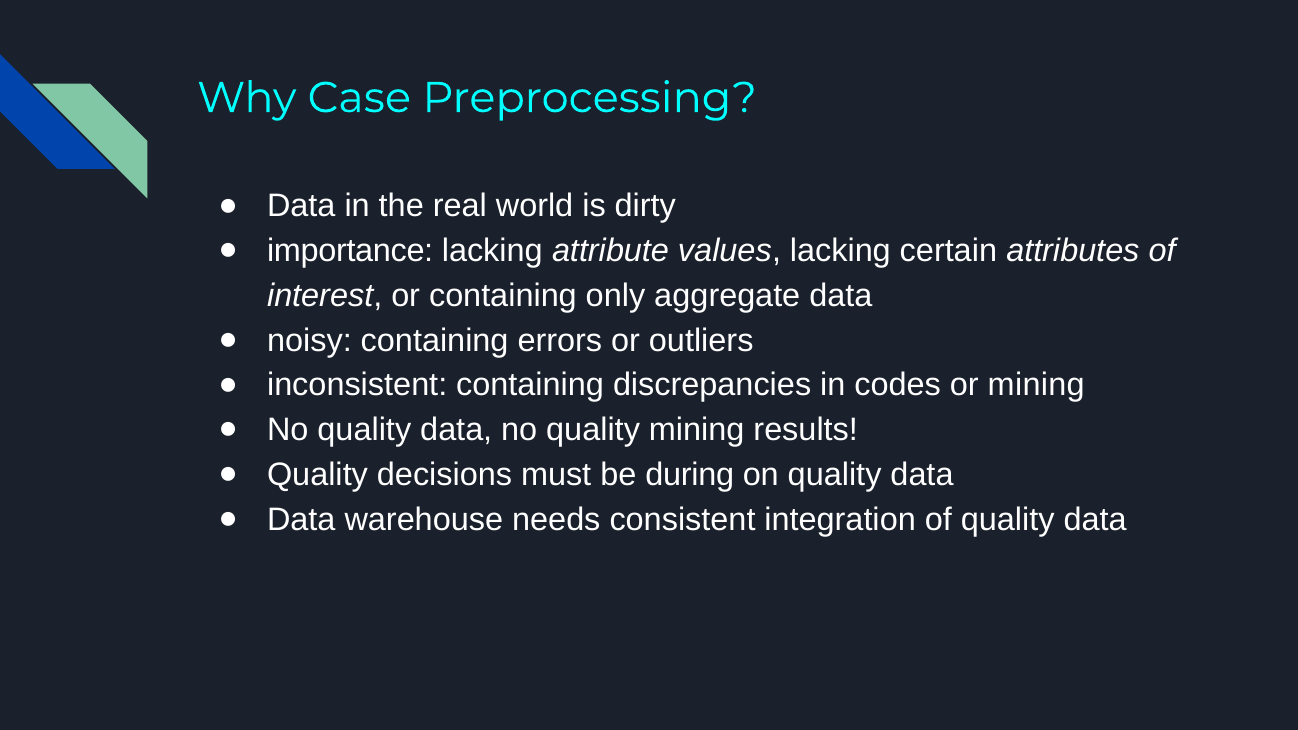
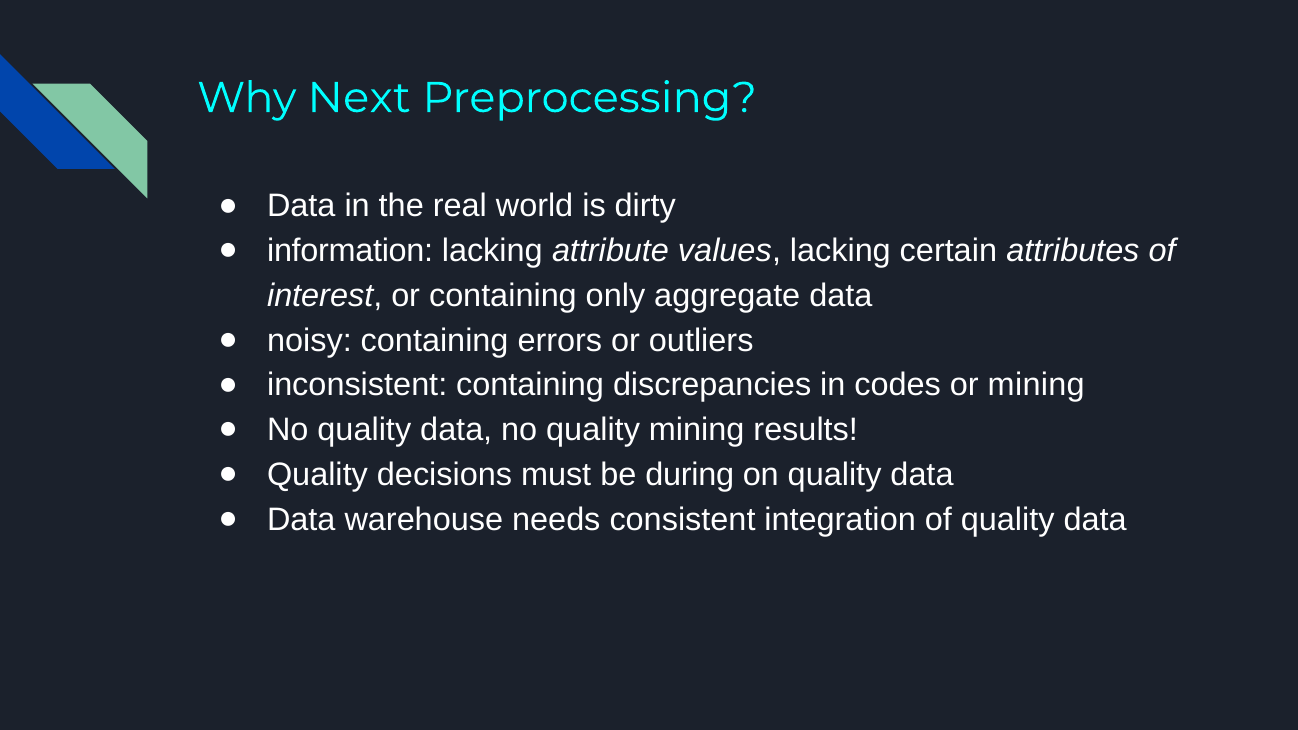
Case: Case -> Next
importance: importance -> information
